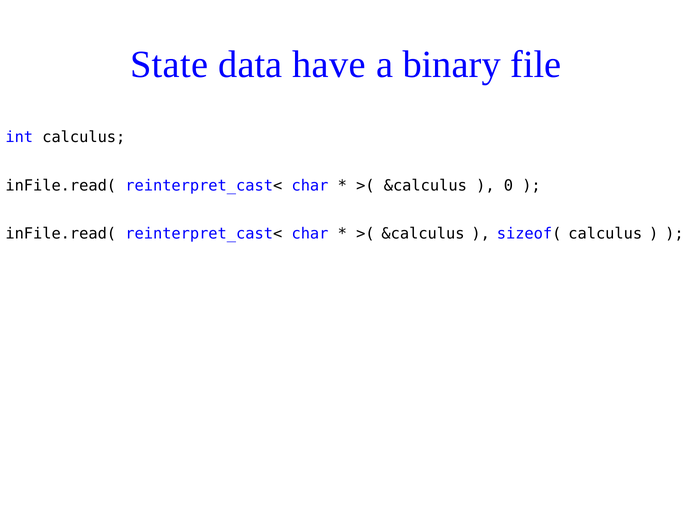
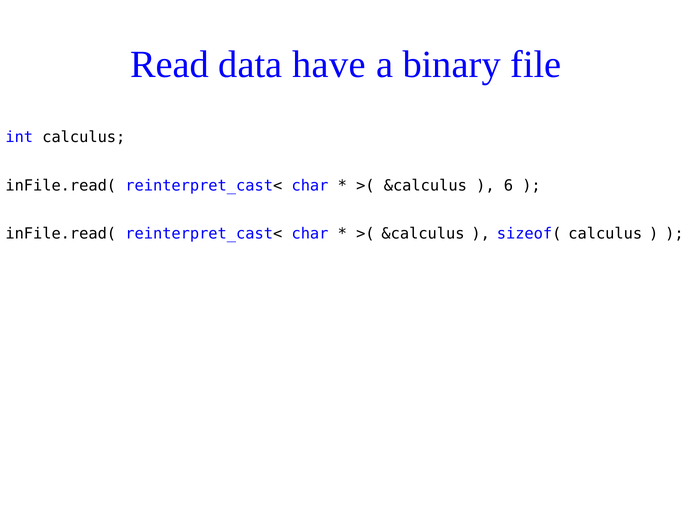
State: State -> Read
0: 0 -> 6
